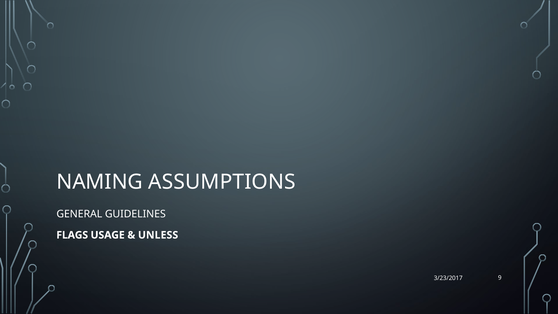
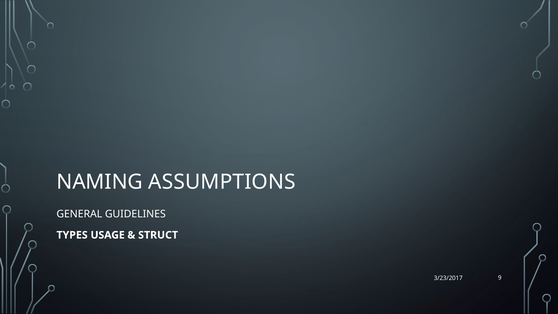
FLAGS: FLAGS -> TYPES
UNLESS: UNLESS -> STRUCT
